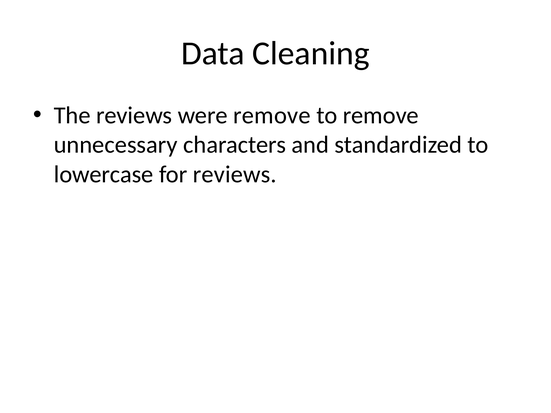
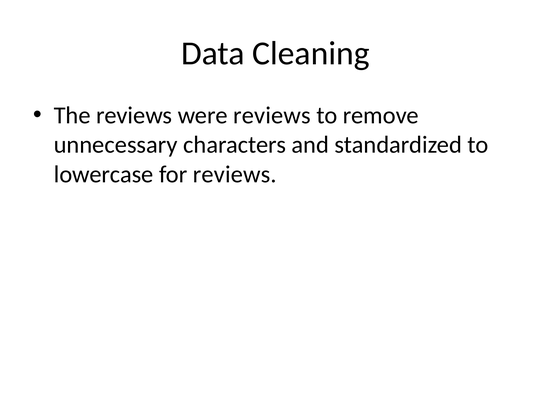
were remove: remove -> reviews
